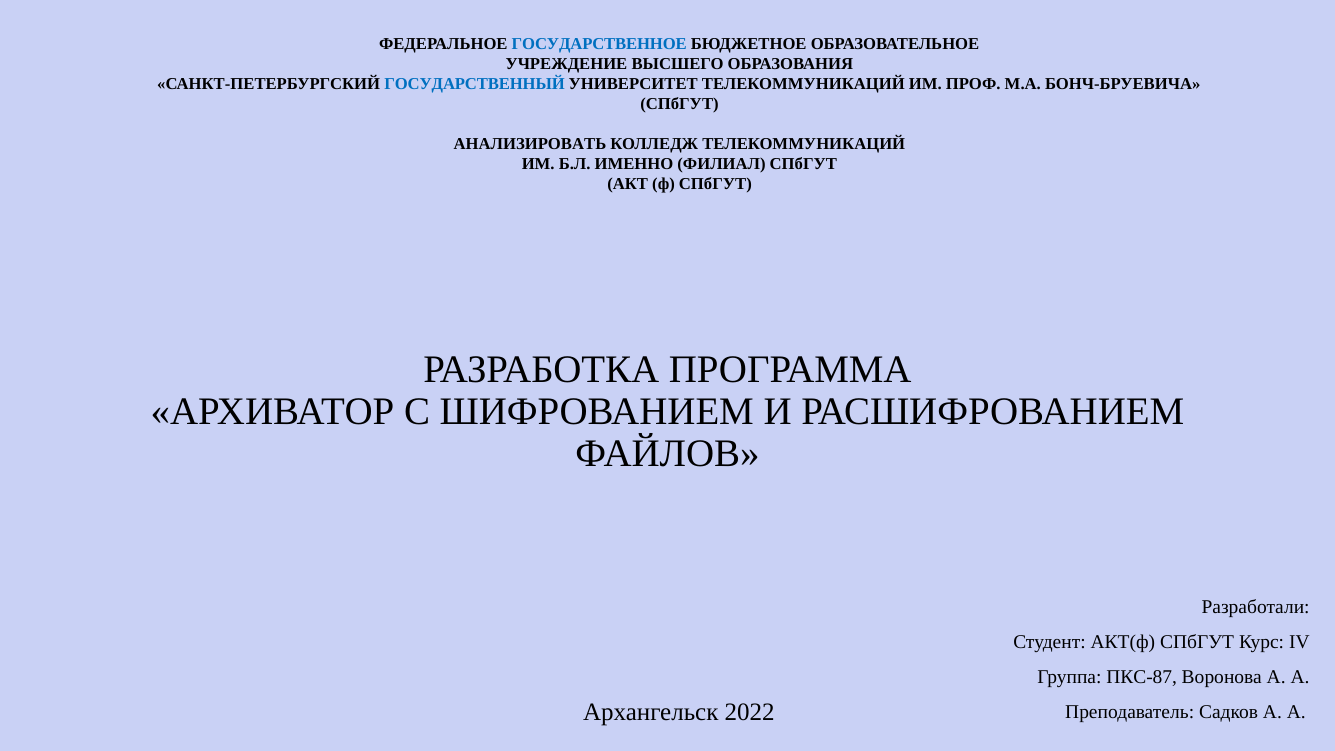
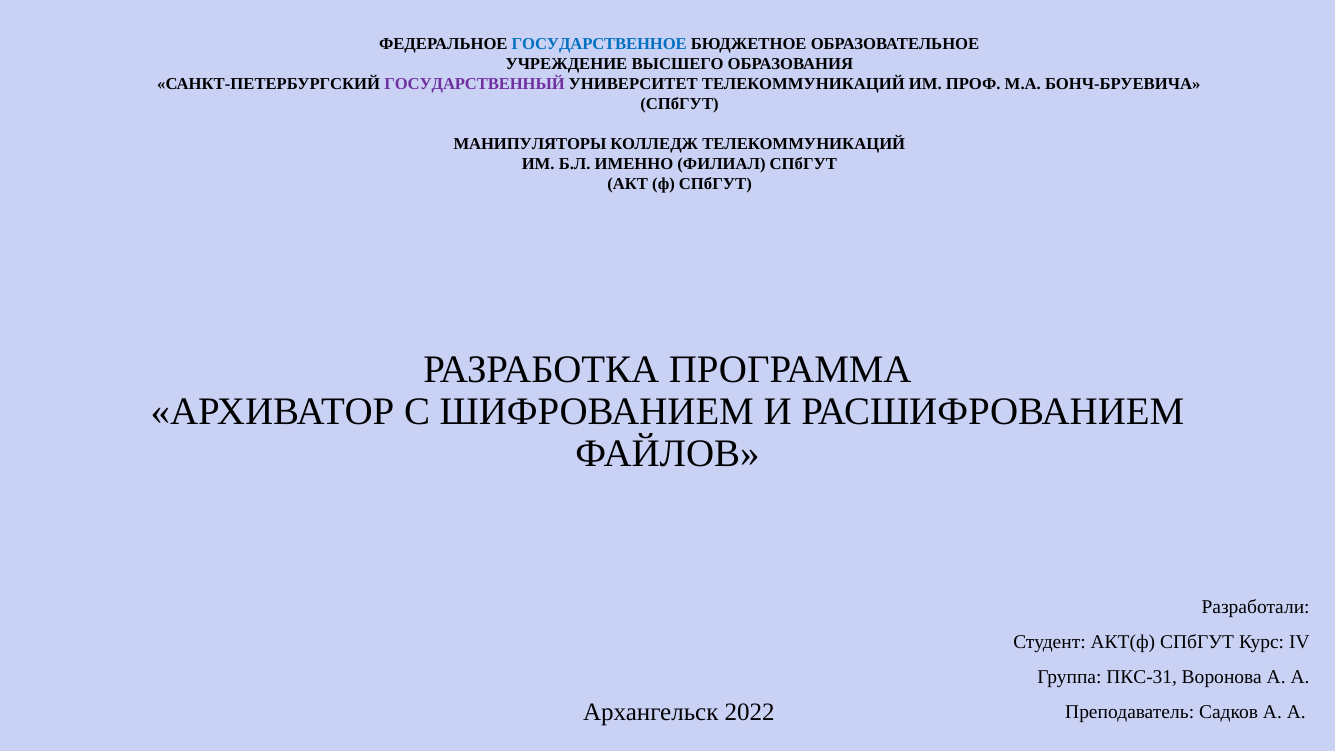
ГОСУДАРСТВЕННЫЙ colour: blue -> purple
АНАЛИЗИРОВАТЬ: АНАЛИЗИРОВАТЬ -> МАНИПУЛЯТОРЫ
ПКС-87: ПКС-87 -> ПКС-31
